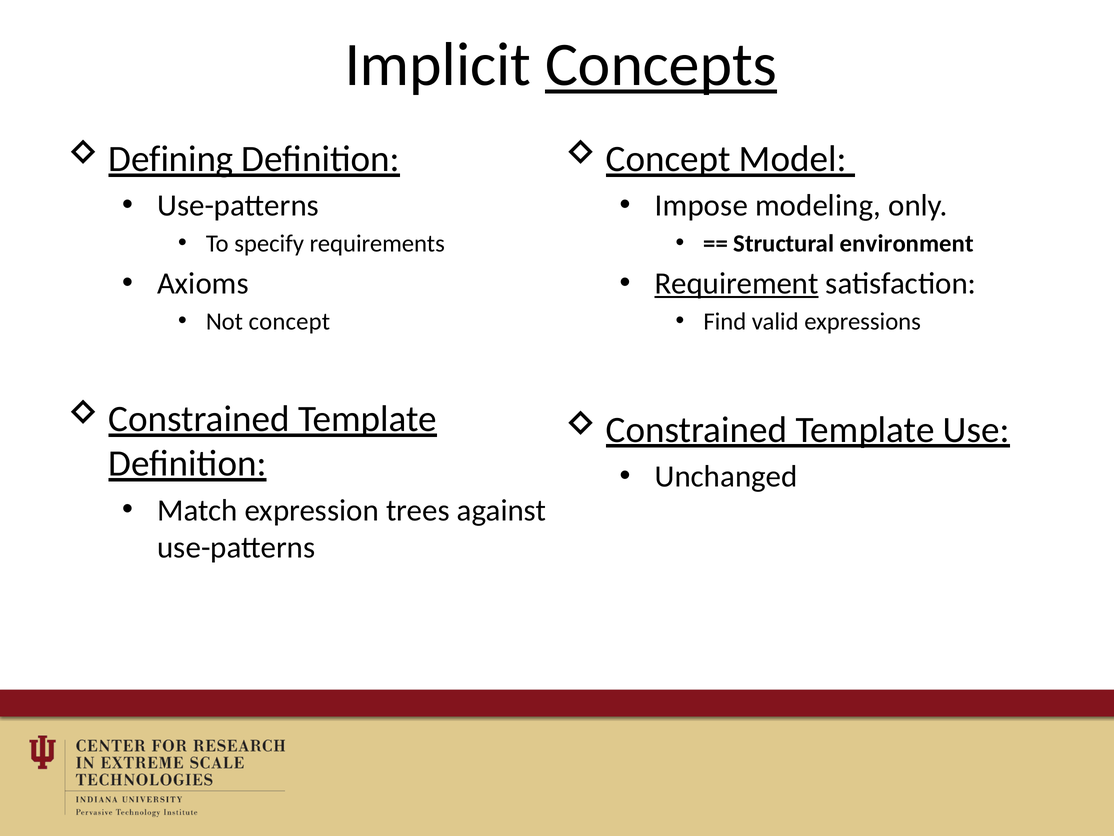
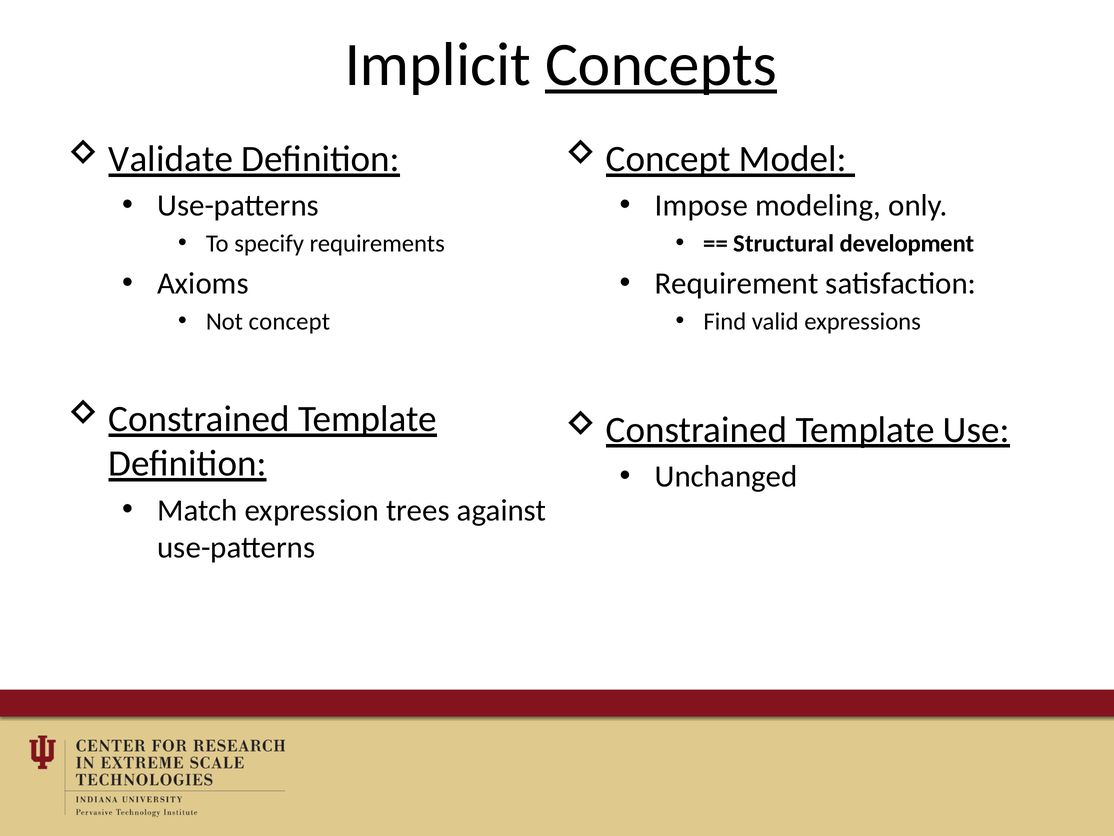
Defining: Defining -> Validate
environment: environment -> development
Requirement underline: present -> none
